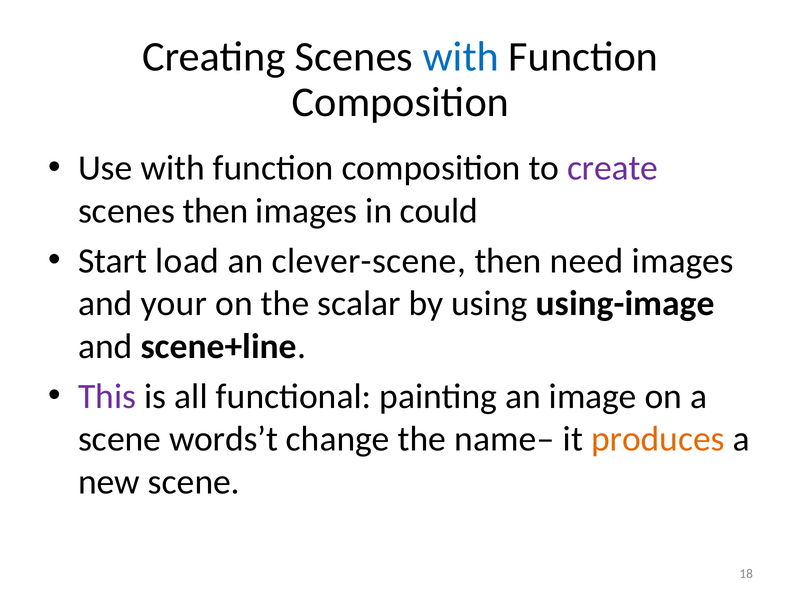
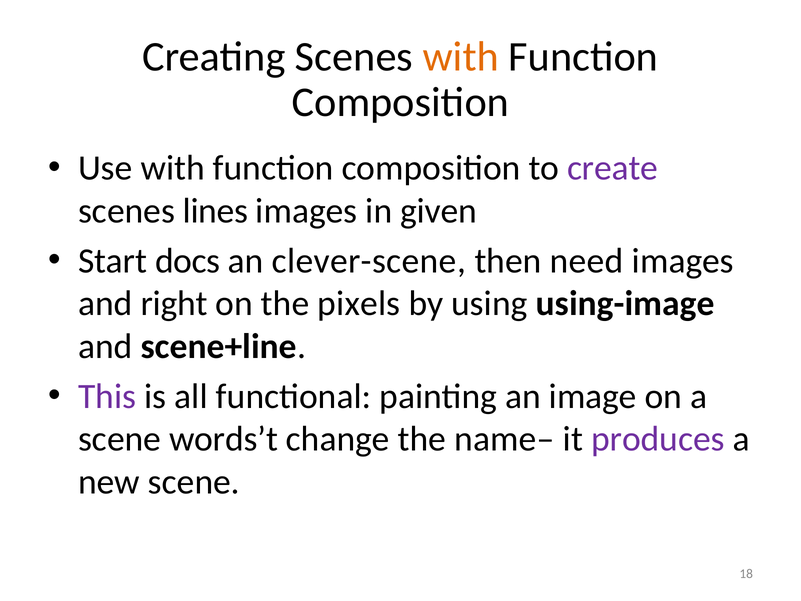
with at (461, 57) colour: blue -> orange
scenes then: then -> lines
could: could -> given
load: load -> docs
your: your -> right
scalar: scalar -> pixels
produces colour: orange -> purple
